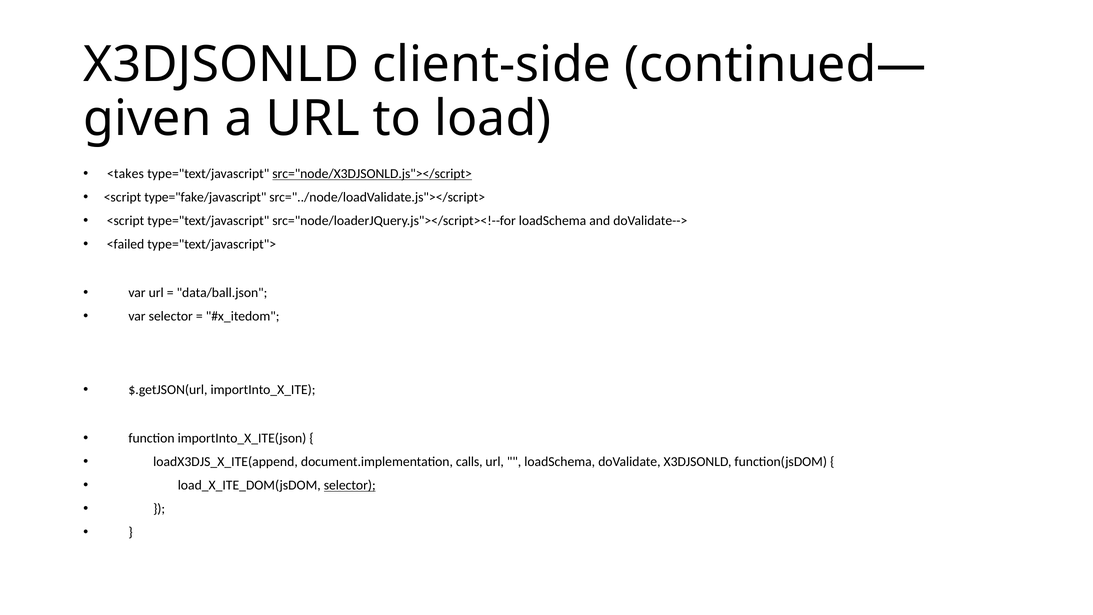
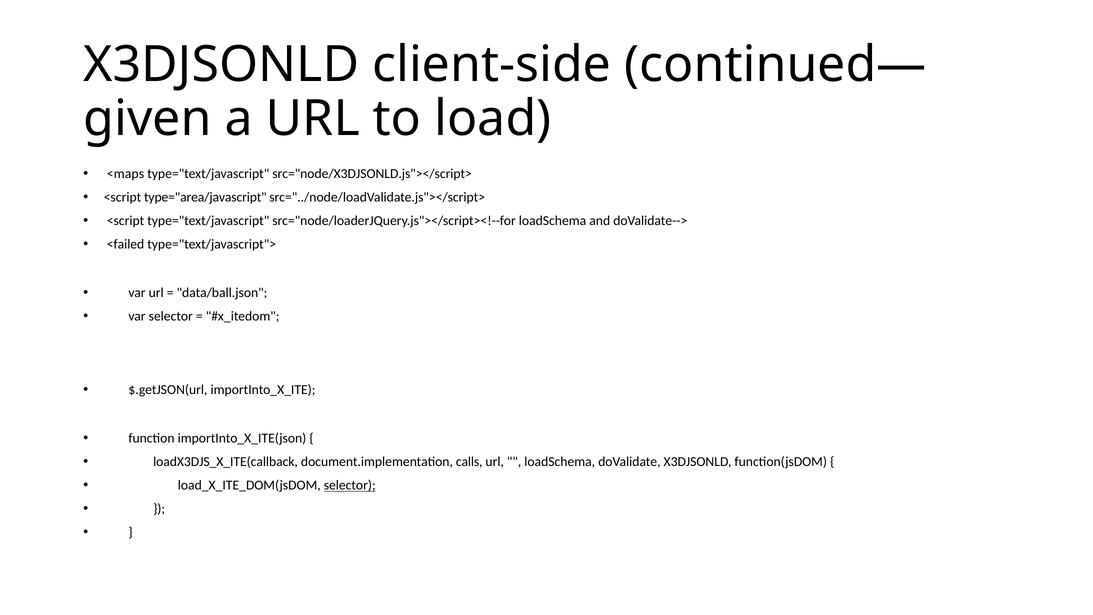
<takes: <takes -> <maps
src="node/X3DJSONLD.js"></script> underline: present -> none
type="fake/javascript: type="fake/javascript -> type="area/javascript
loadX3DJS_X_ITE(append: loadX3DJS_X_ITE(append -> loadX3DJS_X_ITE(callback
